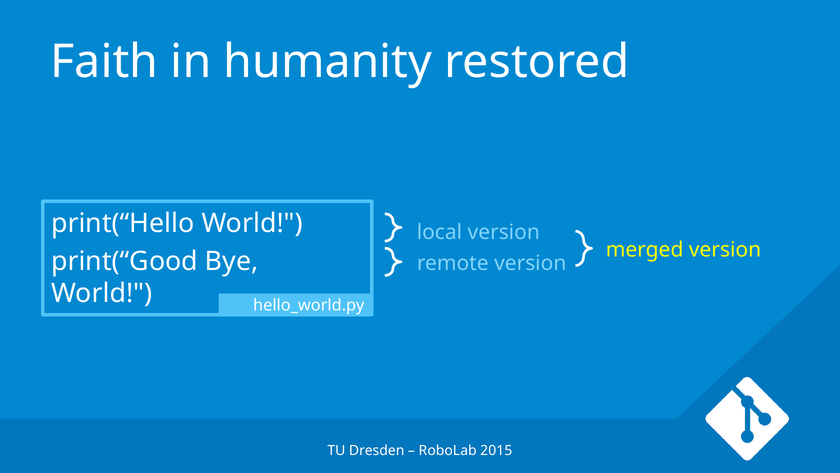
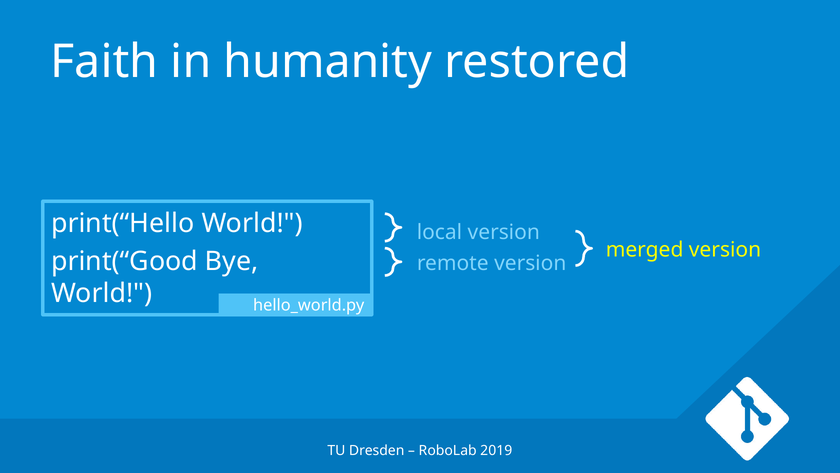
2015: 2015 -> 2019
